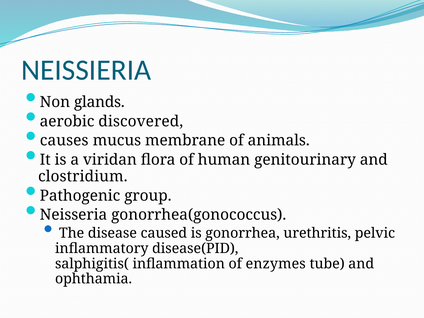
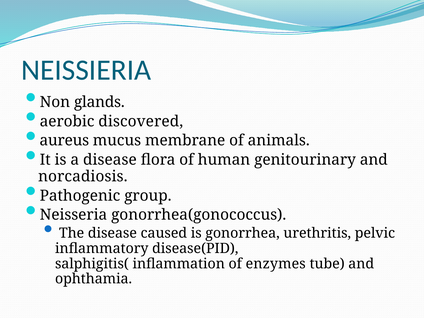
causes: causes -> aureus
a viridan: viridan -> disease
clostridium: clostridium -> norcadiosis
